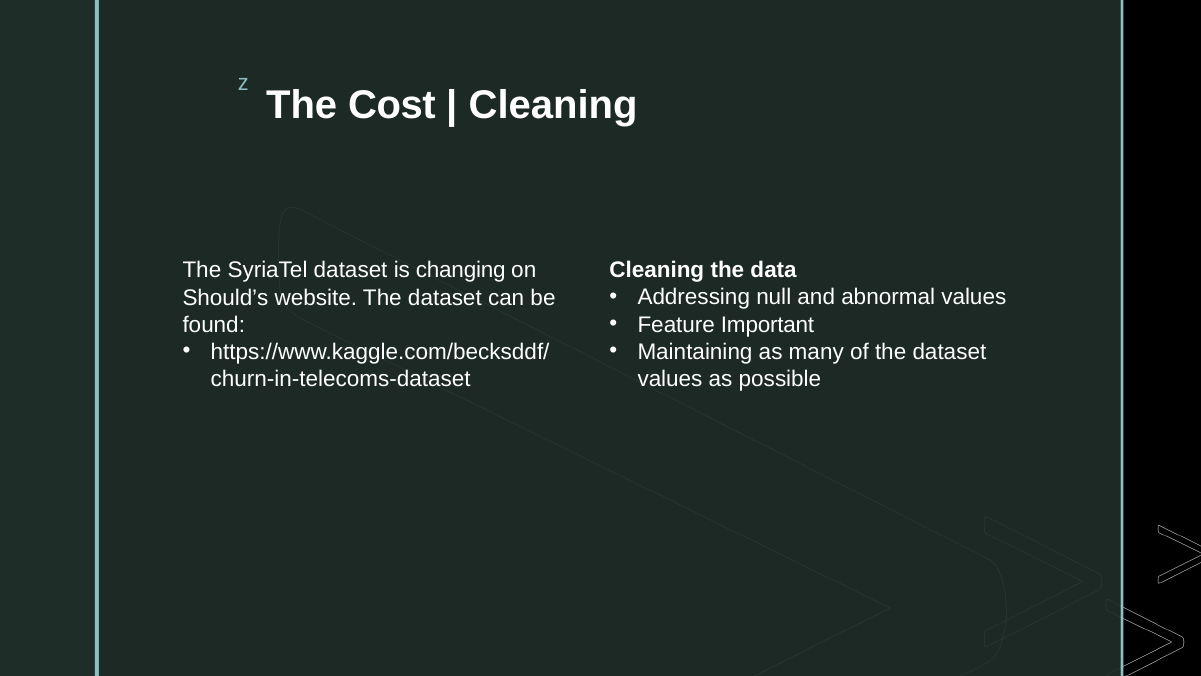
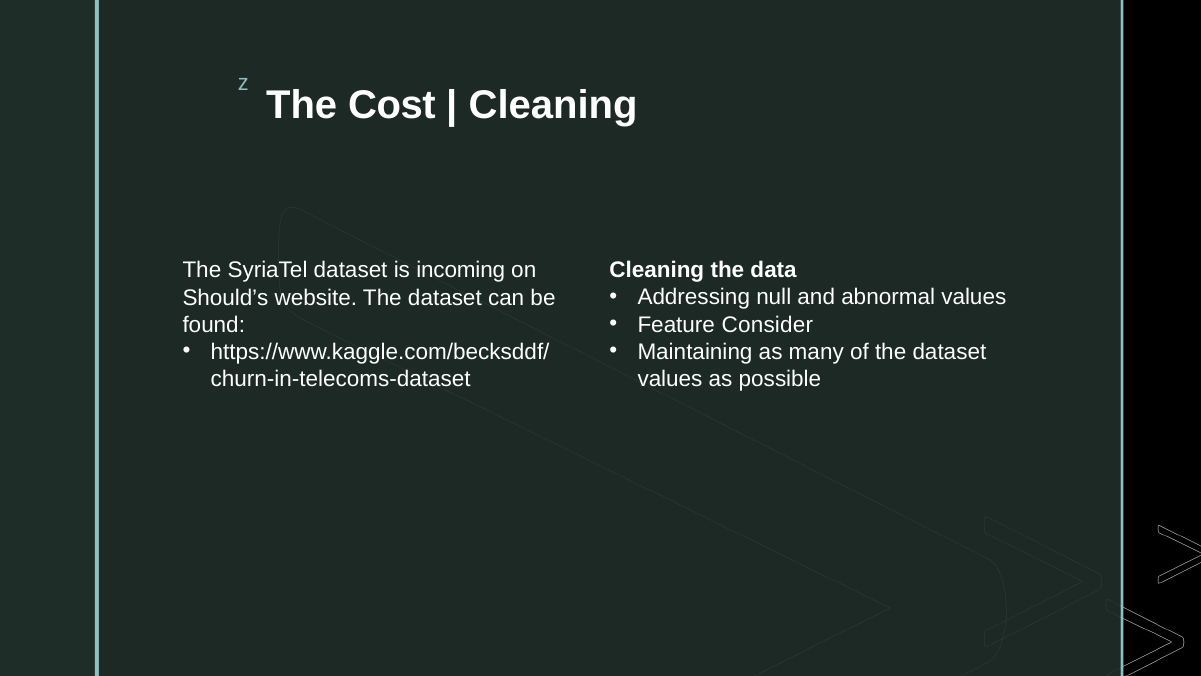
changing: changing -> incoming
Important: Important -> Consider
